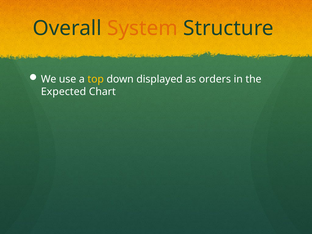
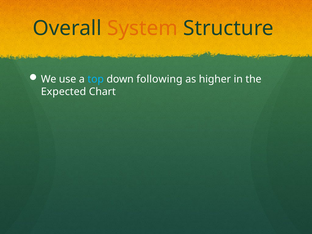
top colour: yellow -> light blue
displayed: displayed -> following
orders: orders -> higher
